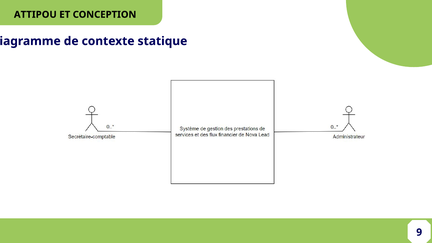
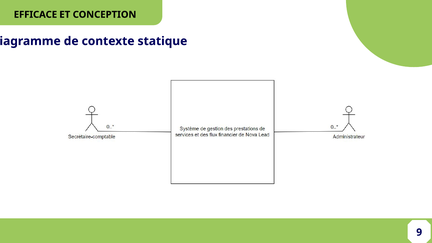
ATTIPOU: ATTIPOU -> EFFICACE
